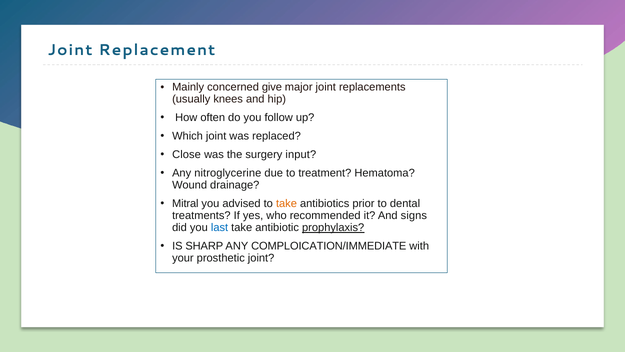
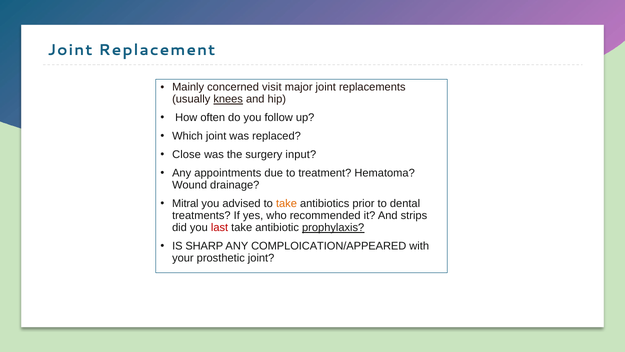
give: give -> visit
knees underline: none -> present
nitroglycerine: nitroglycerine -> appointments
signs: signs -> strips
last colour: blue -> red
COMPLOICATION/IMMEDIATE: COMPLOICATION/IMMEDIATE -> COMPLOICATION/APPEARED
